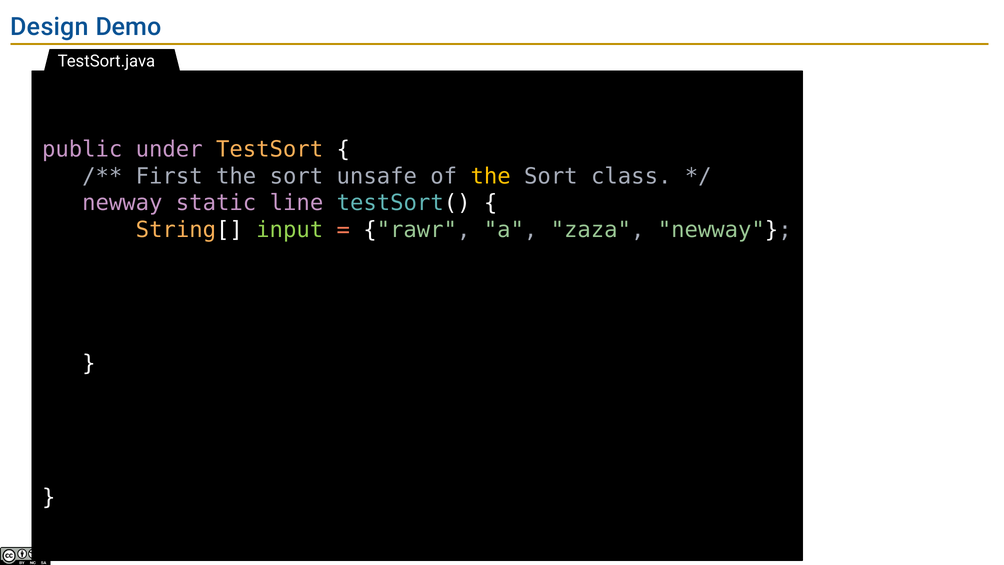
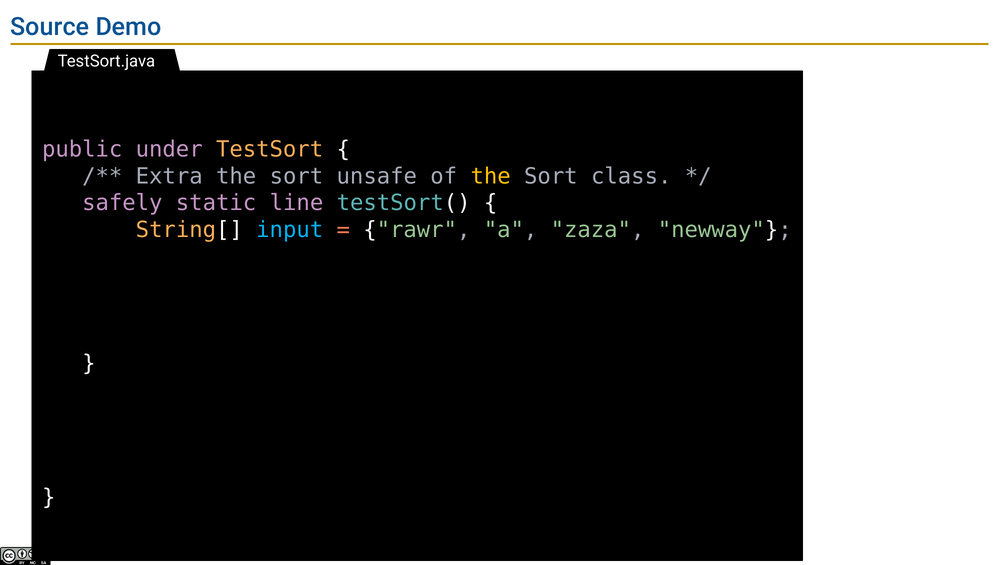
Design: Design -> Source
First: First -> Extra
newway at (122, 203): newway -> safely
input colour: light green -> light blue
